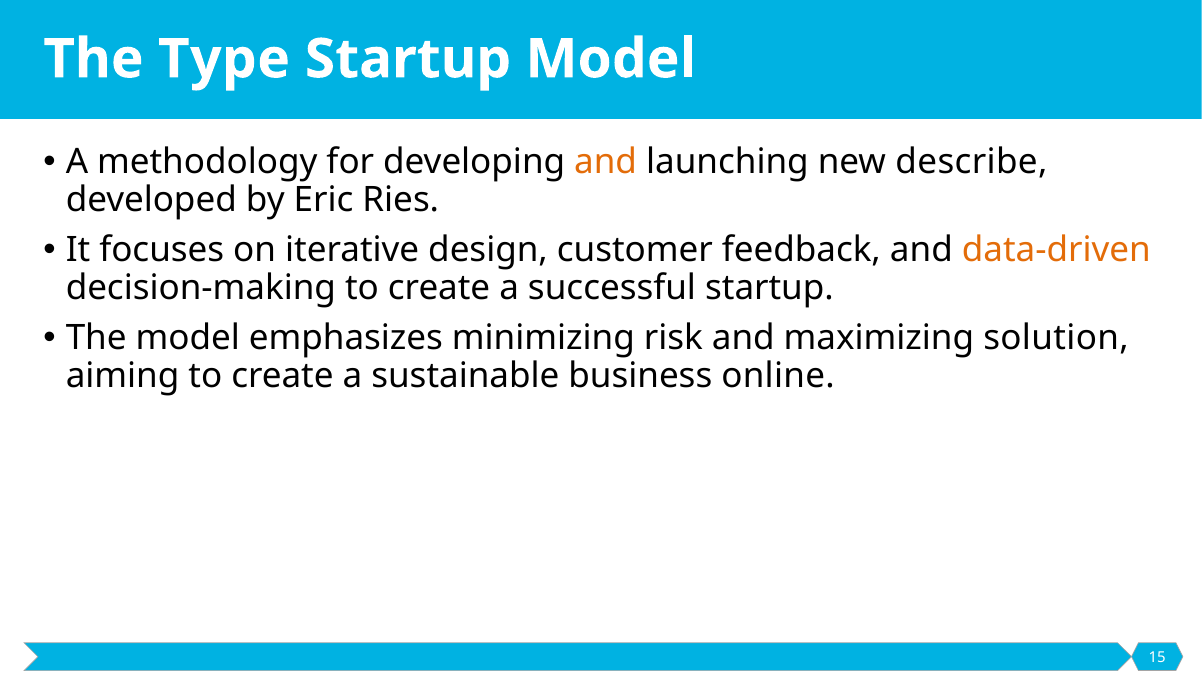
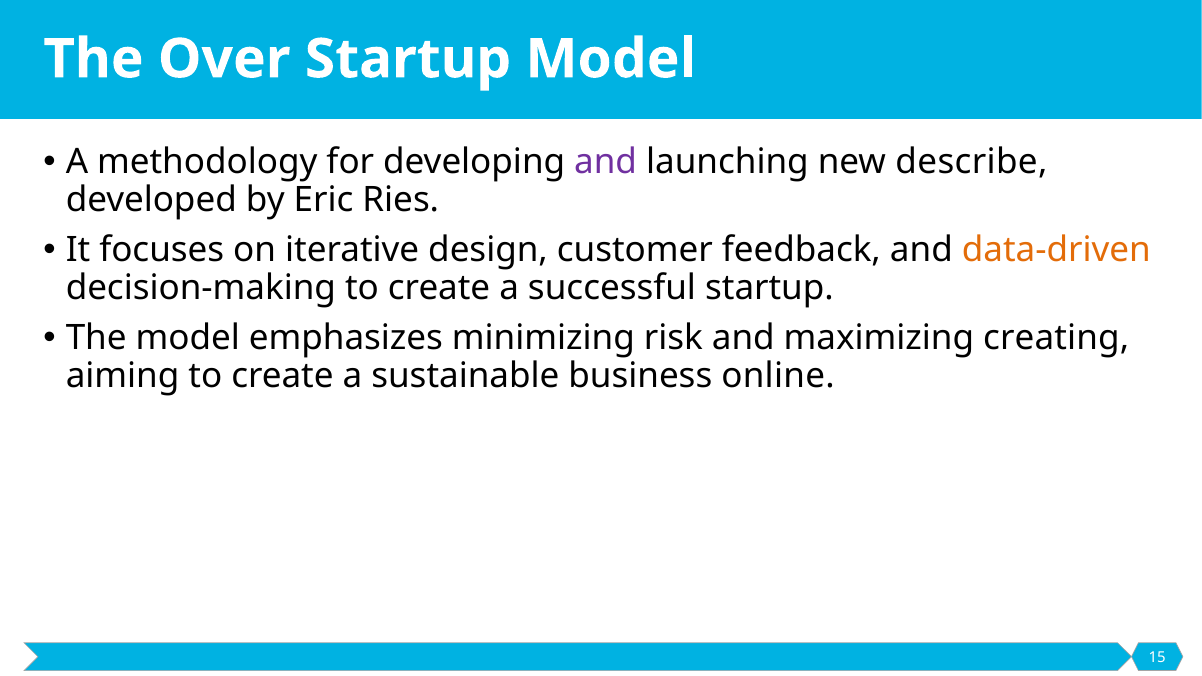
Type: Type -> Over
and at (606, 162) colour: orange -> purple
solution: solution -> creating
